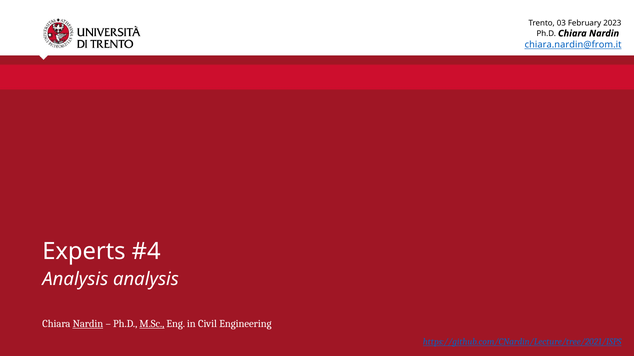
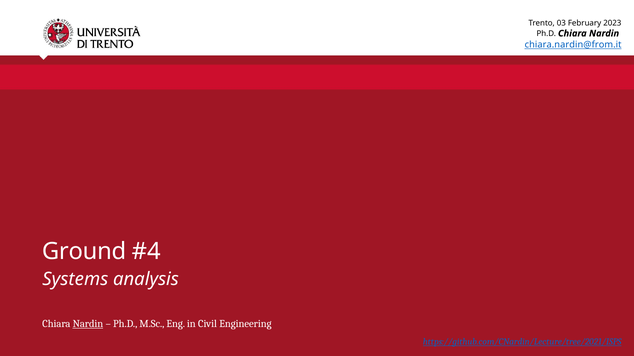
Experts: Experts -> Ground
Analysis at (75, 280): Analysis -> Systems
M.Sc underline: present -> none
